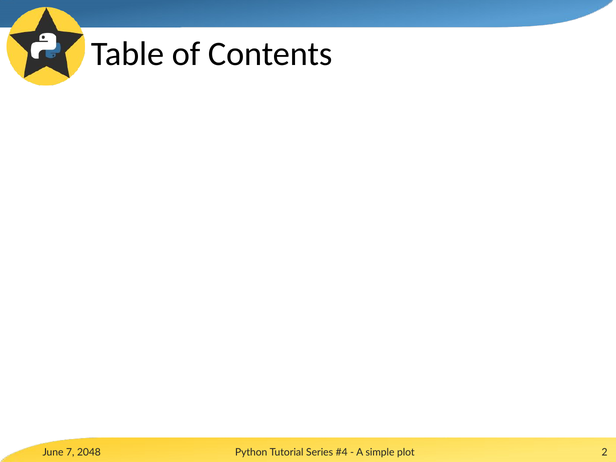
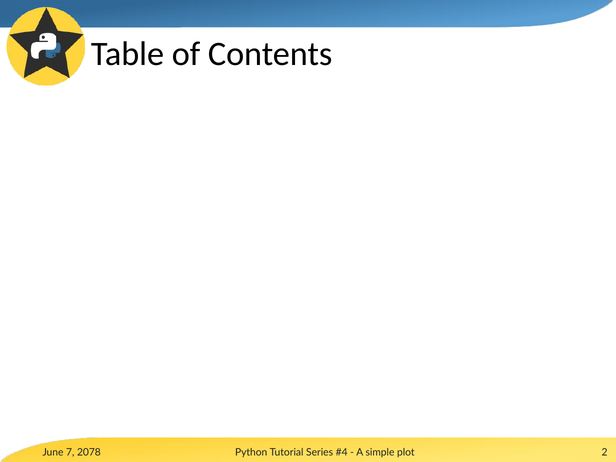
2048: 2048 -> 2078
